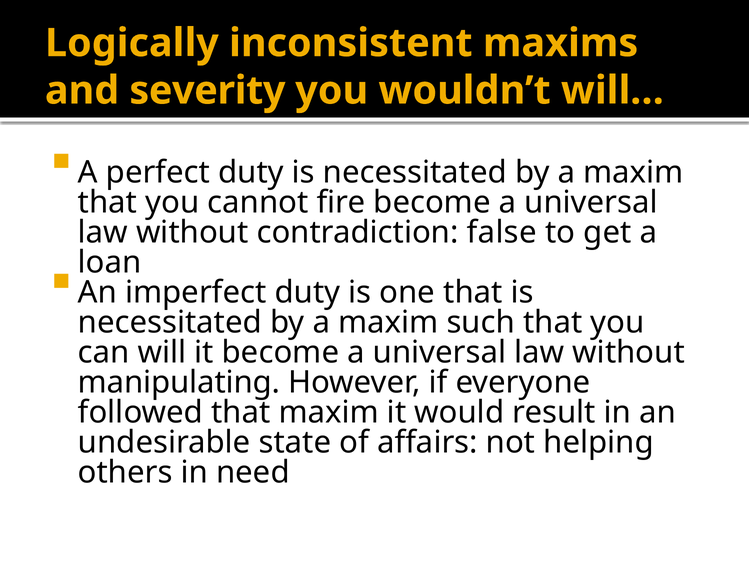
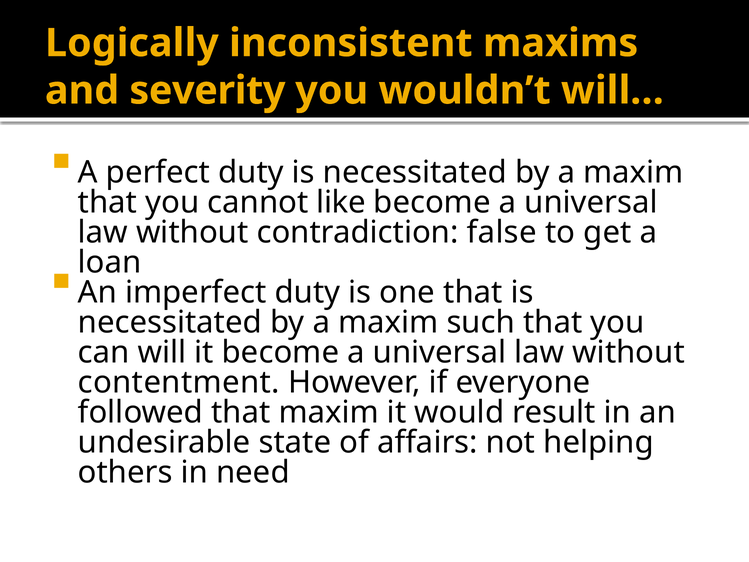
fire: fire -> like
manipulating: manipulating -> contentment
